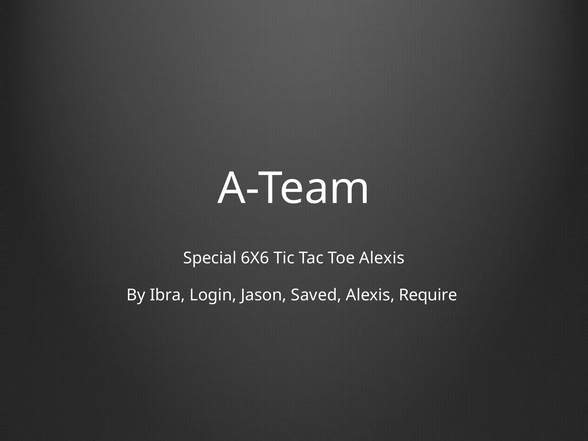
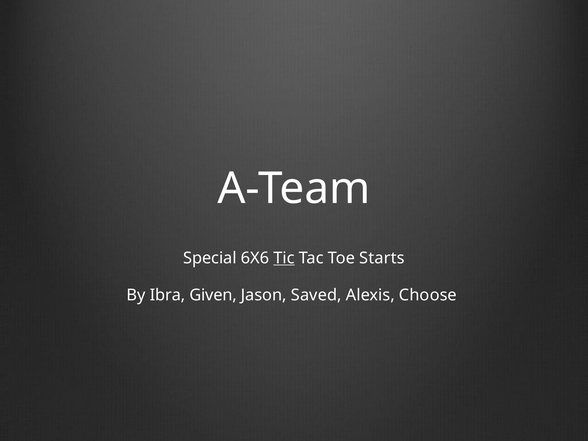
Tic underline: none -> present
Toe Alexis: Alexis -> Starts
Login: Login -> Given
Require: Require -> Choose
